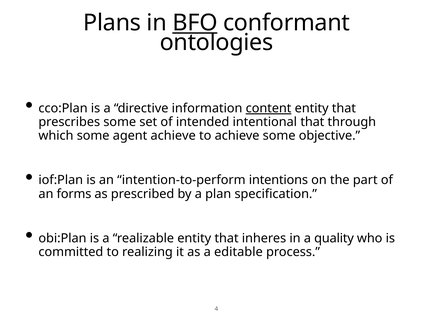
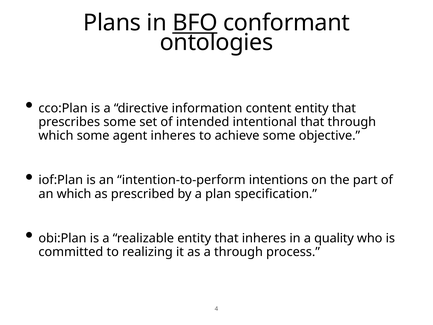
content underline: present -> none
agent achieve: achieve -> inheres
an forms: forms -> which
a editable: editable -> through
